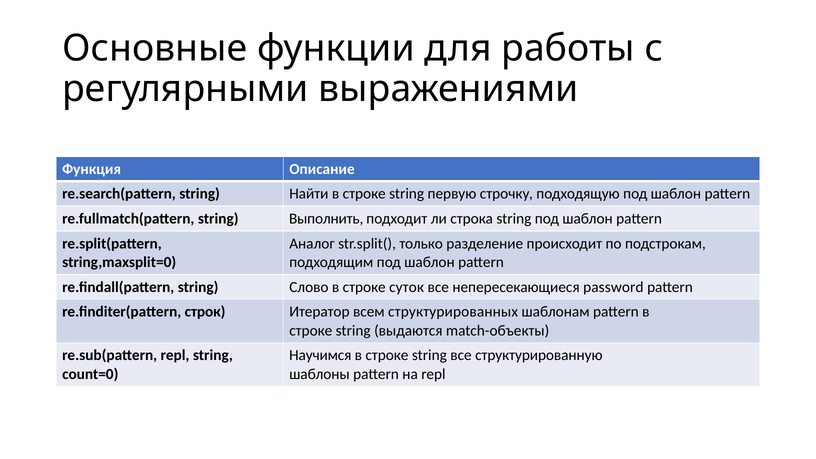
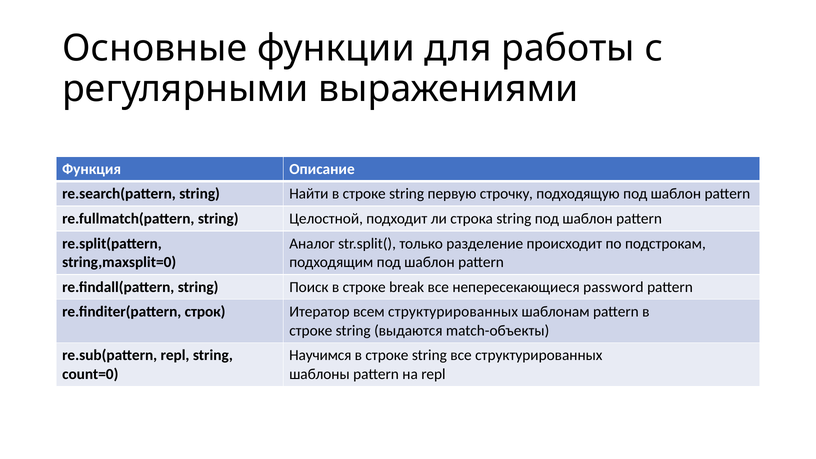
Выполнить: Выполнить -> Целостной
Слово: Слово -> Поиск
суток: суток -> break
все структурированную: структурированную -> структурированных
